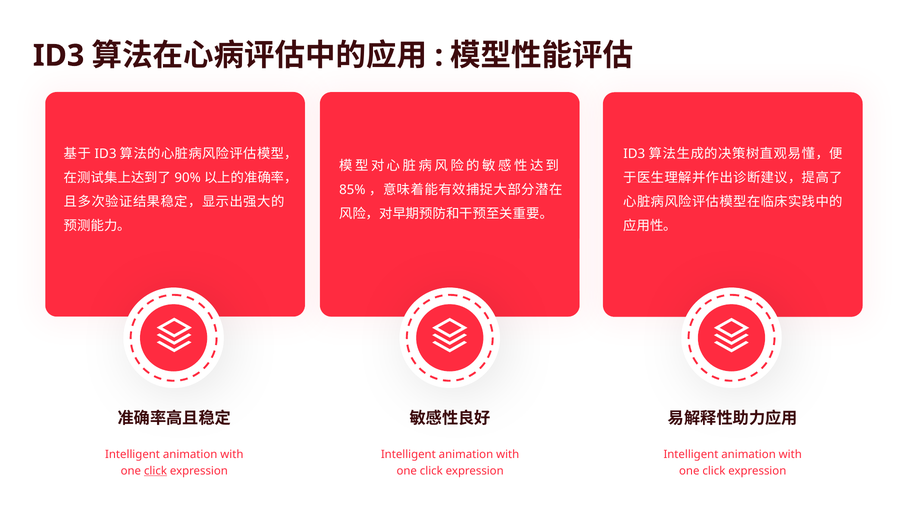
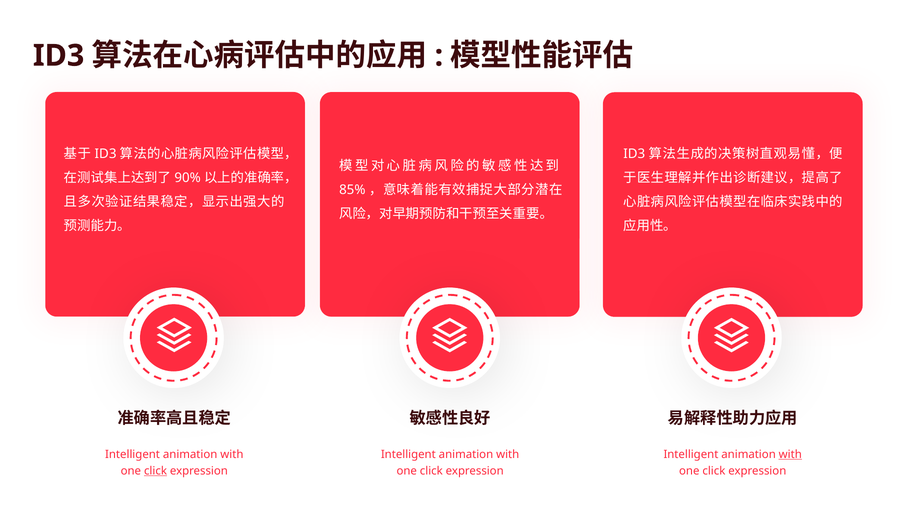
with at (790, 455) underline: none -> present
